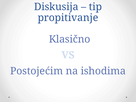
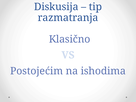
propitivanje: propitivanje -> razmatranja
